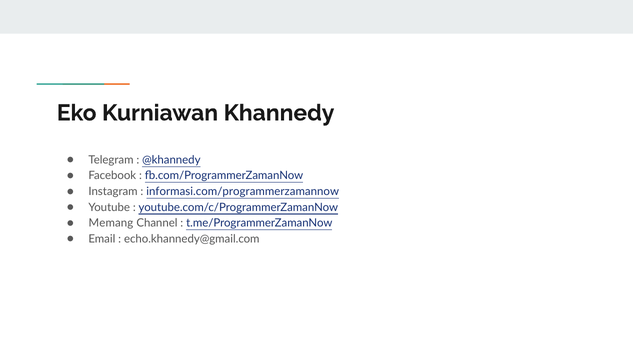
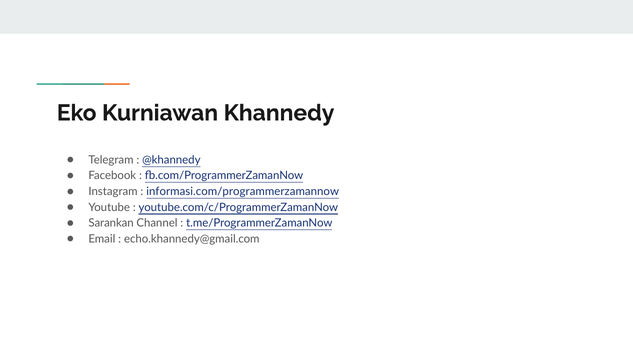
Memang: Memang -> Sarankan
